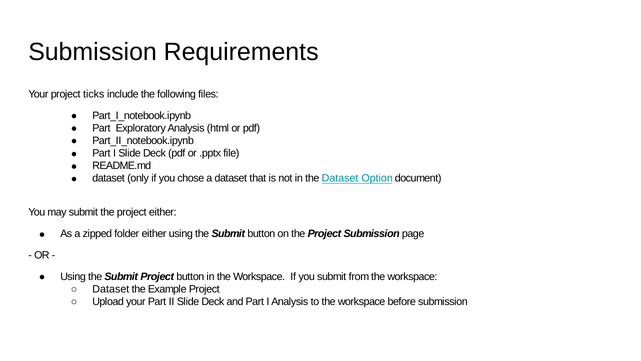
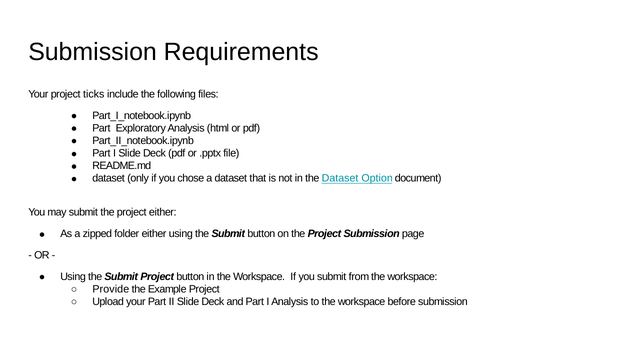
Dataset at (111, 289): Dataset -> Provide
